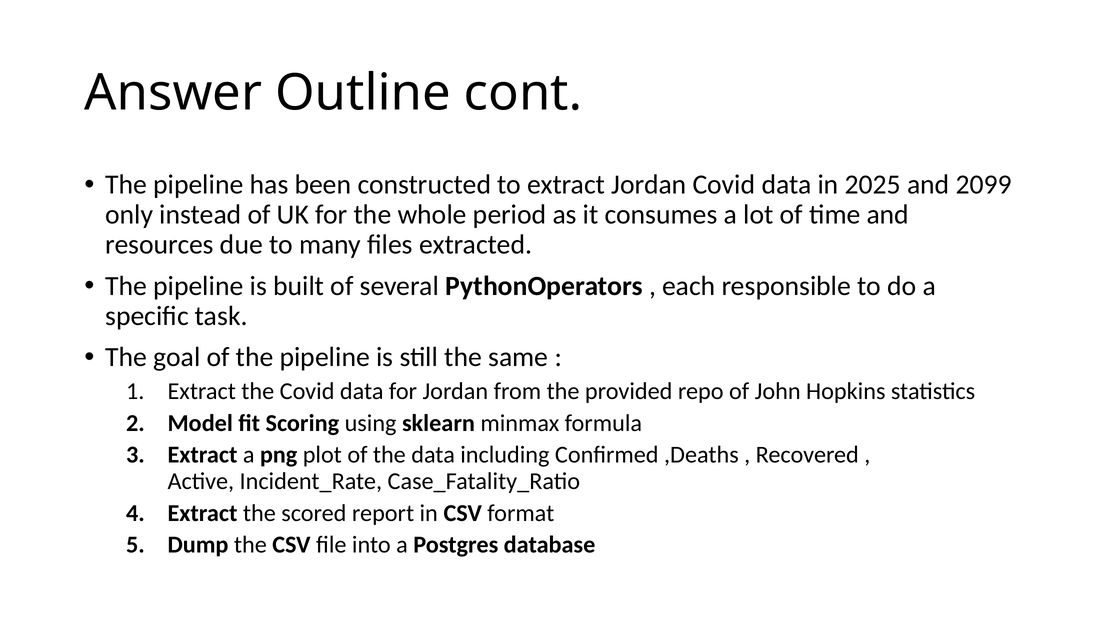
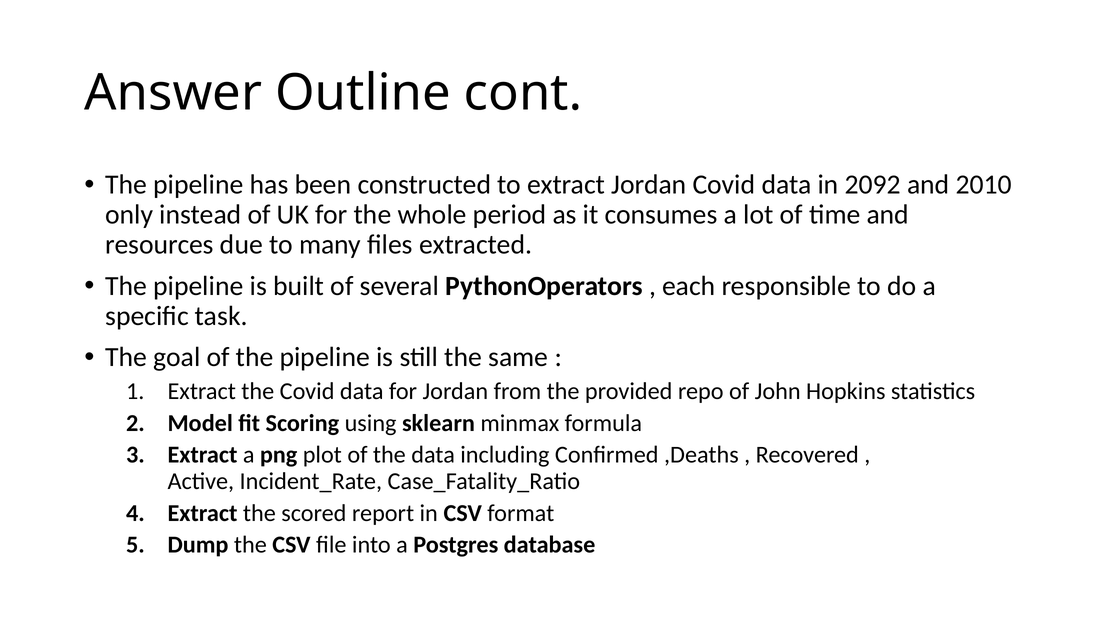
2025: 2025 -> 2092
2099: 2099 -> 2010
